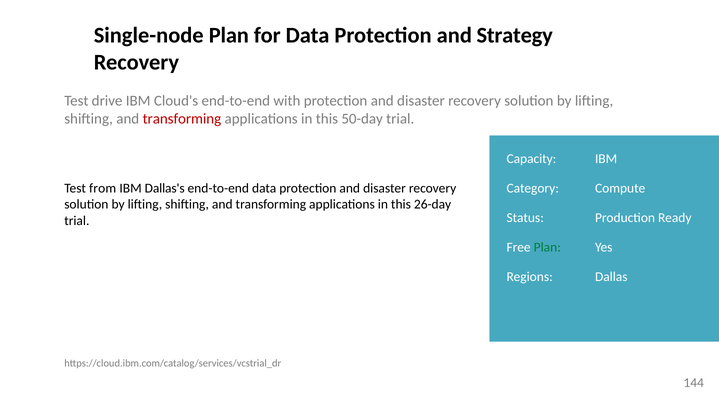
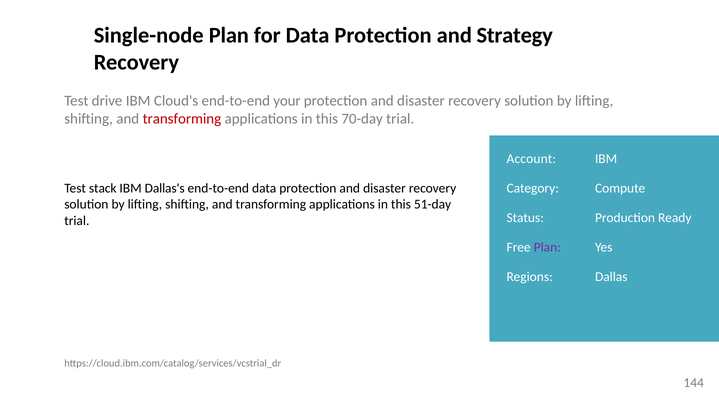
with: with -> your
50-day: 50-day -> 70-day
Capacity: Capacity -> Account
from: from -> stack
26-day: 26-day -> 51-day
Plan at (547, 248) colour: green -> purple
